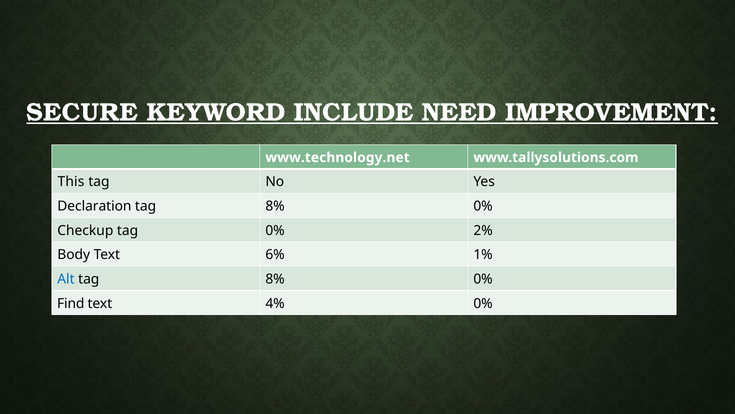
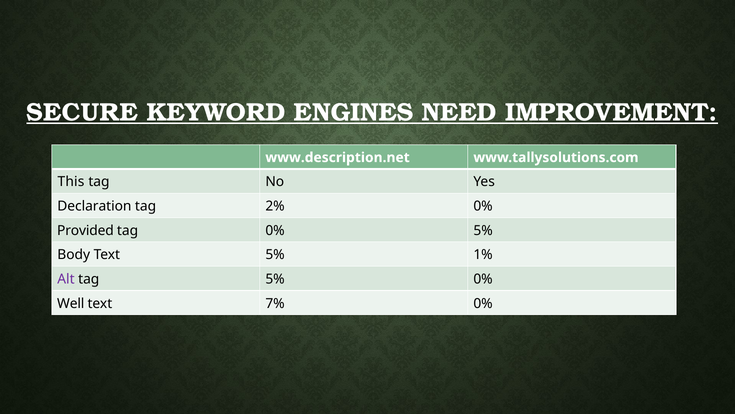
INCLUDE: INCLUDE -> ENGINES
www.technology.net: www.technology.net -> www.description.net
8% at (275, 206): 8% -> 2%
Checkup: Checkup -> Provided
0% 2%: 2% -> 5%
Text 6%: 6% -> 5%
Alt colour: blue -> purple
8% at (275, 279): 8% -> 5%
Find: Find -> Well
4%: 4% -> 7%
